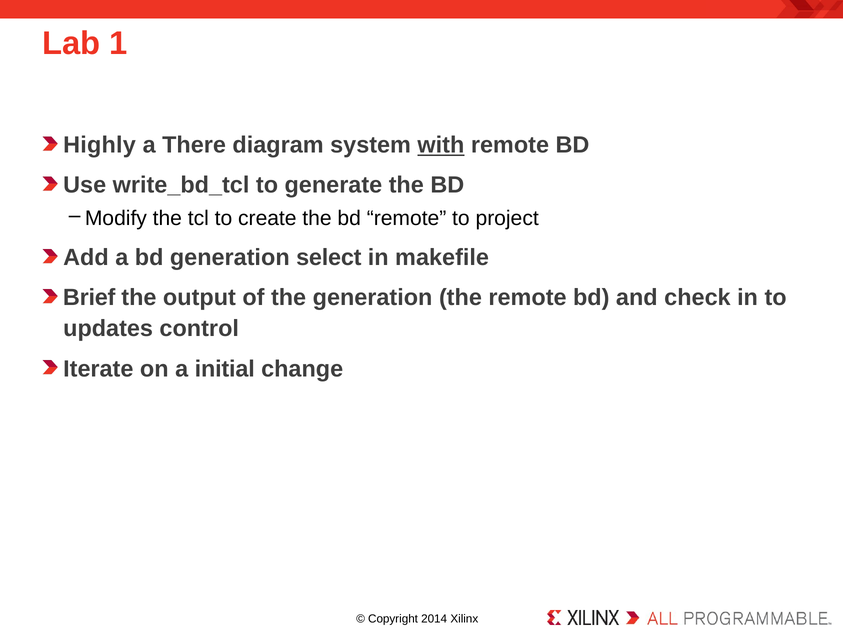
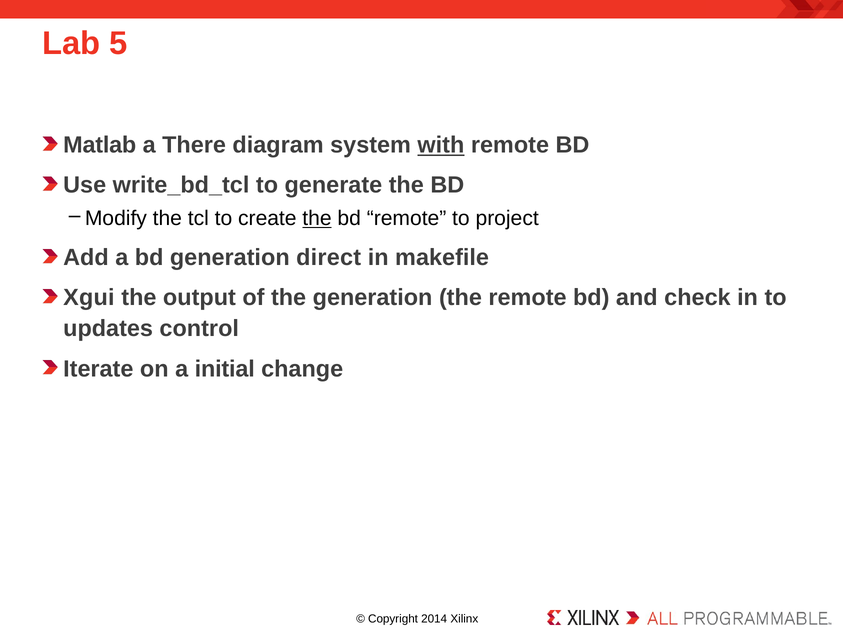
1: 1 -> 5
Highly: Highly -> Matlab
the at (317, 219) underline: none -> present
select: select -> direct
Brief: Brief -> Xgui
